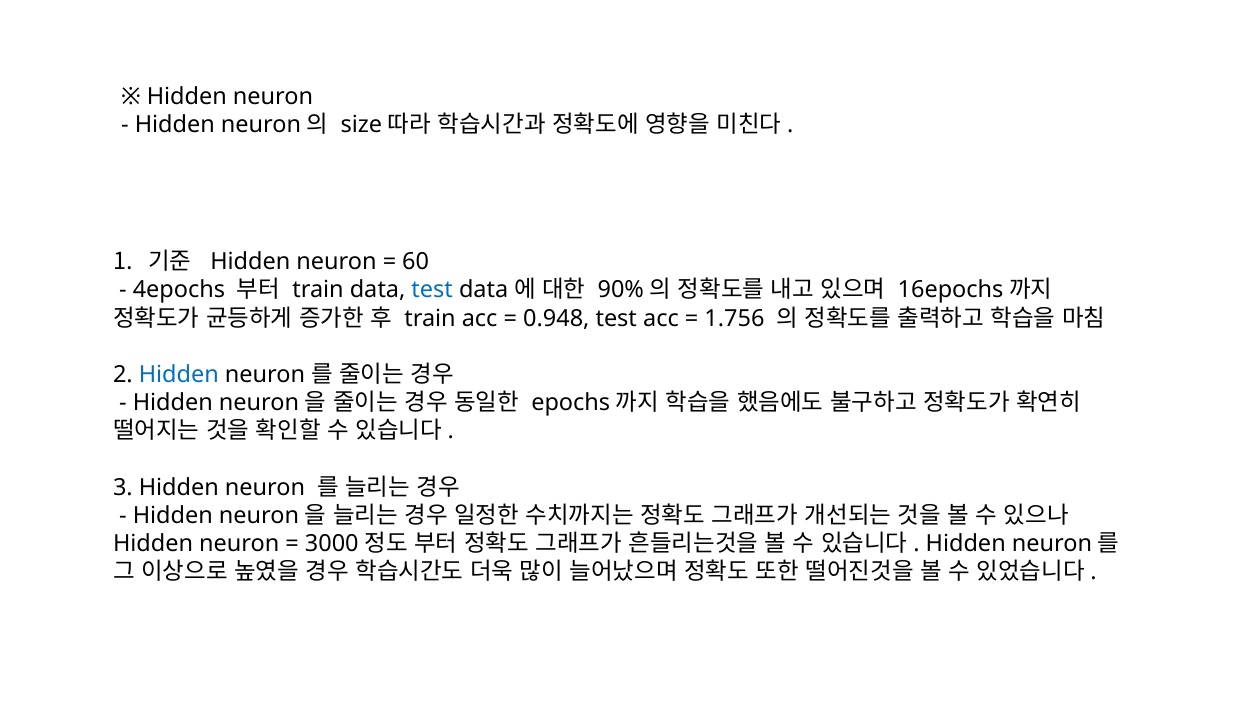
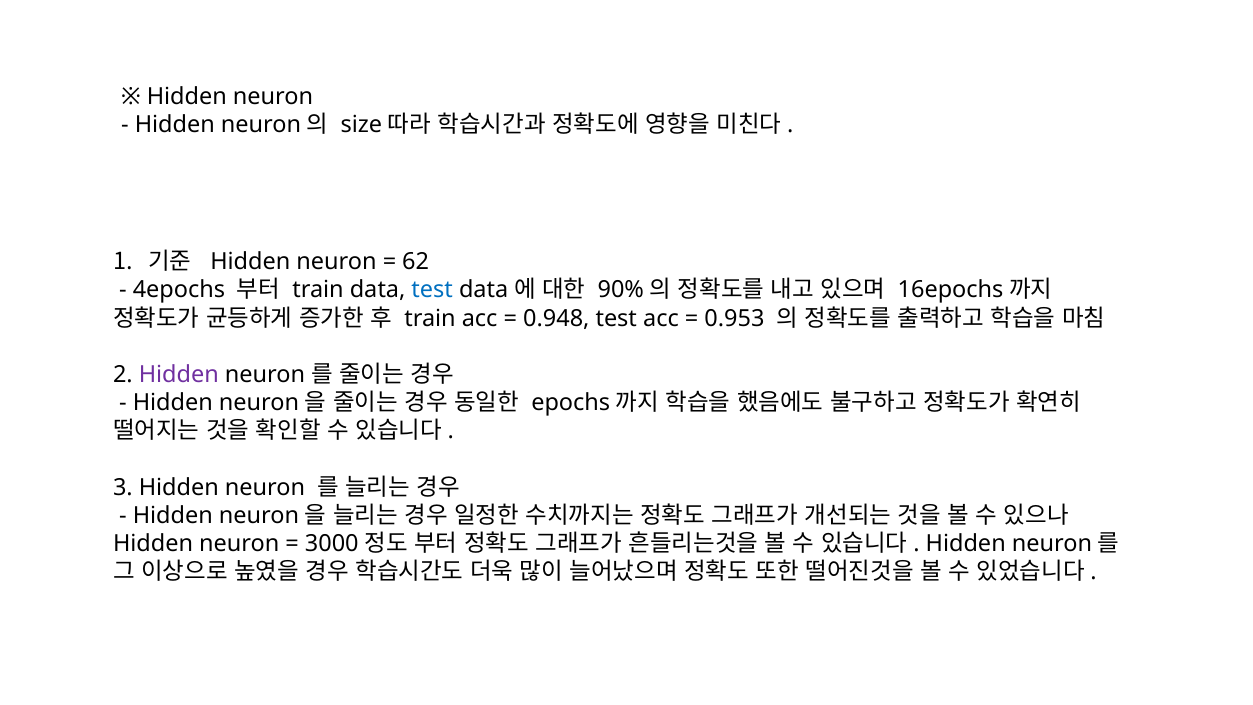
60: 60 -> 62
1.756: 1.756 -> 0.953
Hidden at (179, 375) colour: blue -> purple
